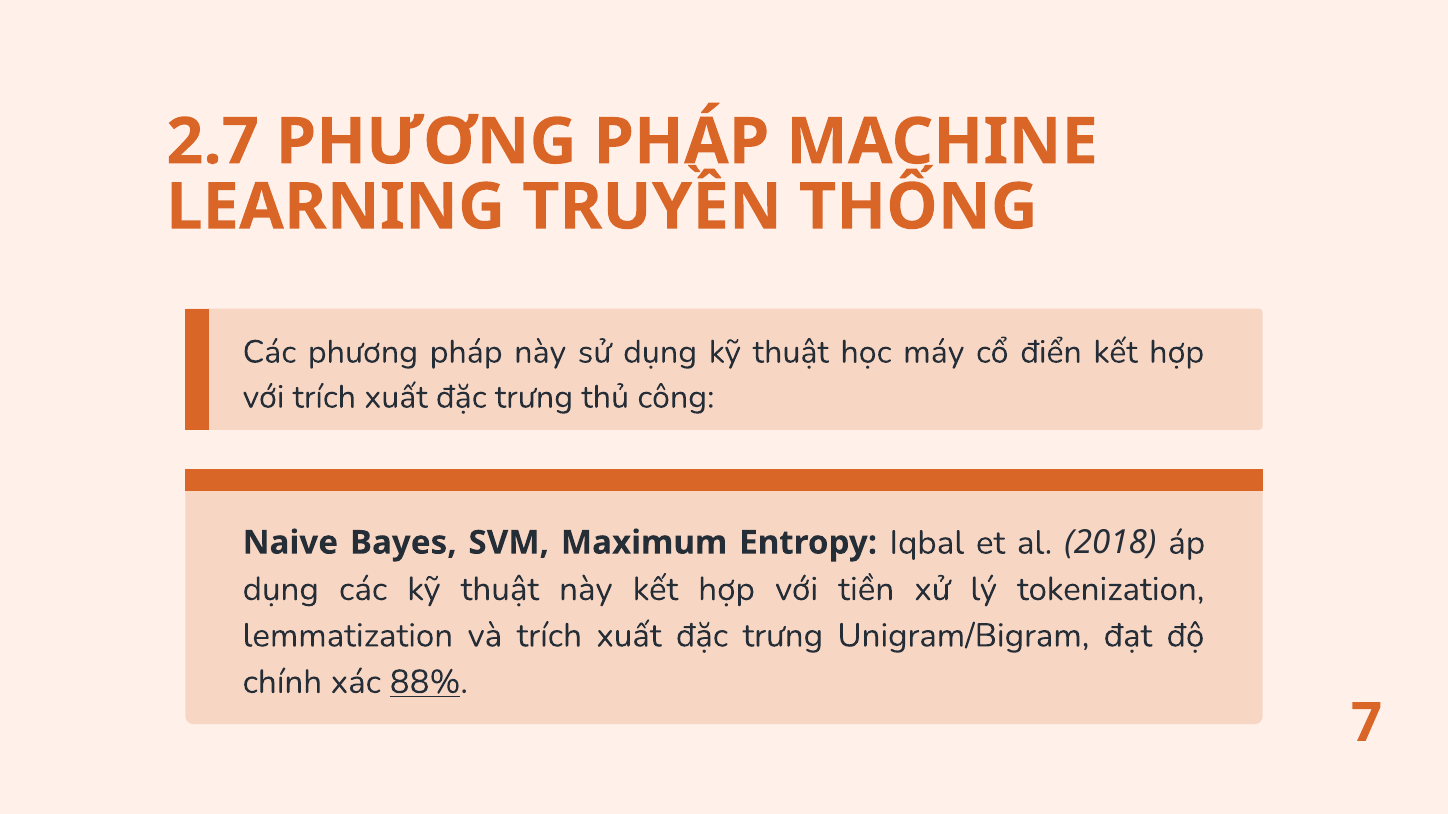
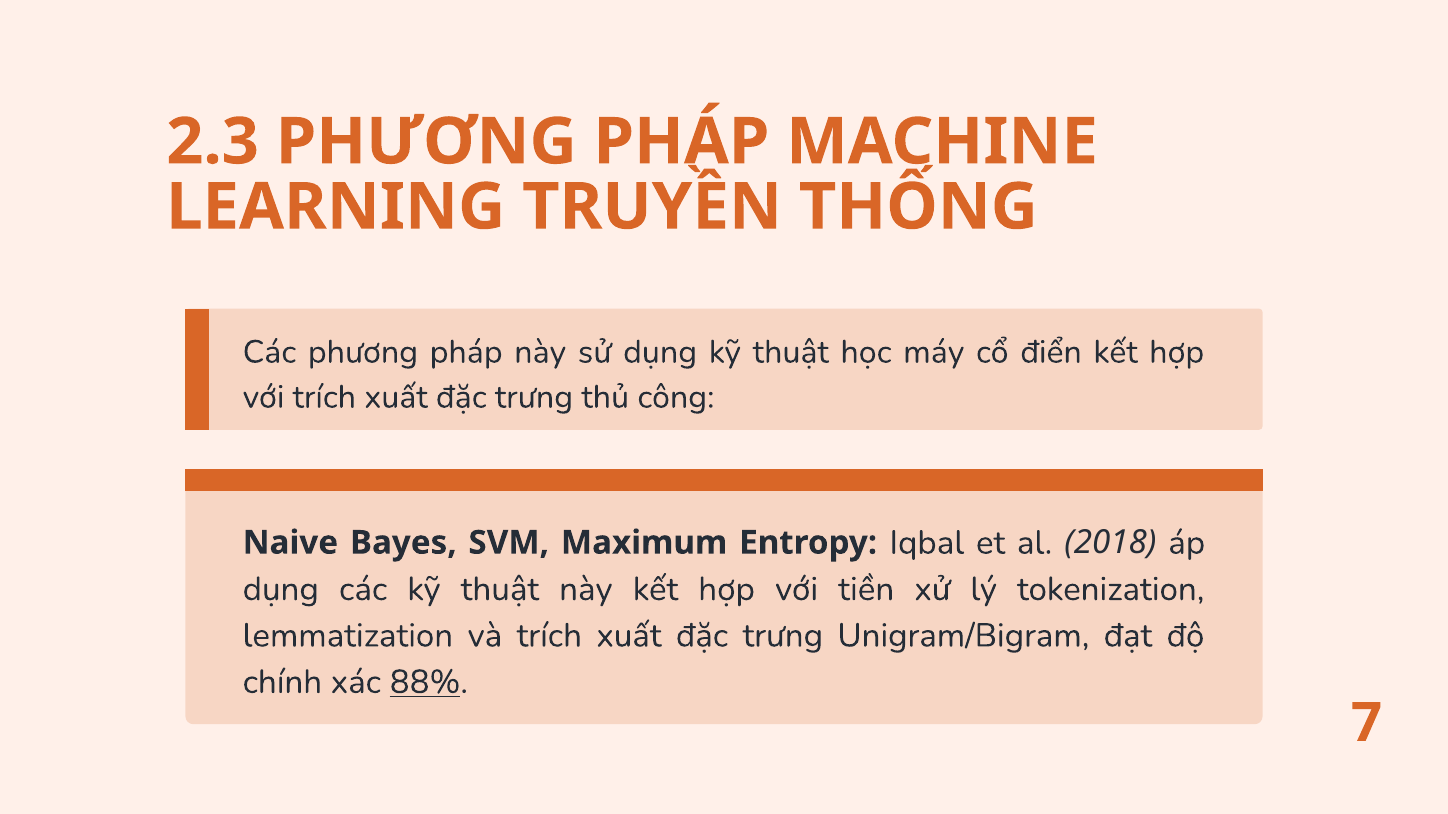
2.7: 2.7 -> 2.3
